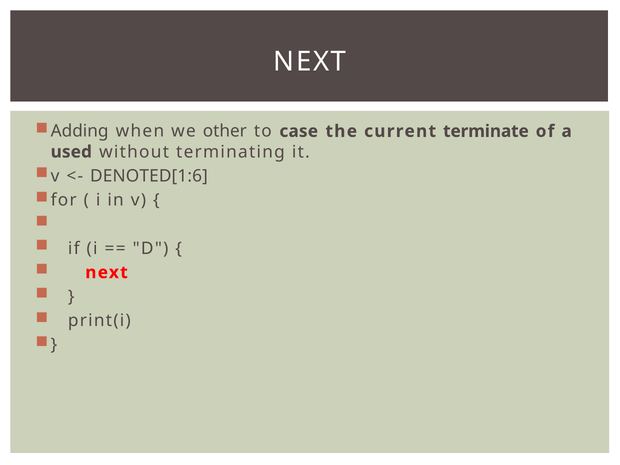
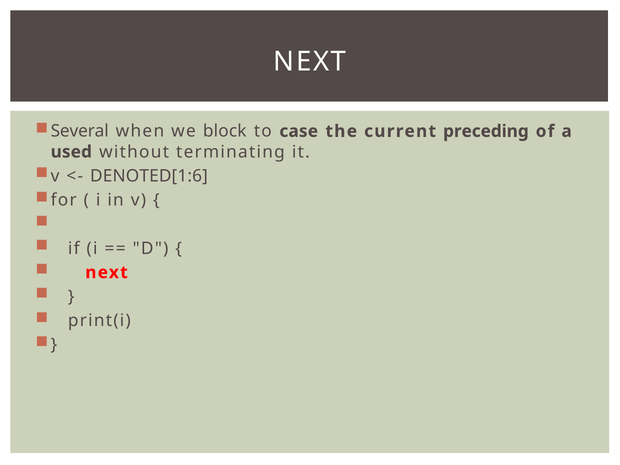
Adding: Adding -> Several
other: other -> block
terminate: terminate -> preceding
